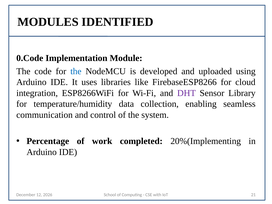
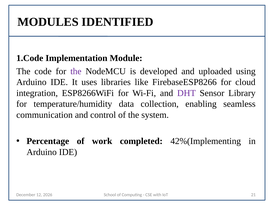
0.Code: 0.Code -> 1.Code
the at (76, 71) colour: blue -> purple
20%(Implementing: 20%(Implementing -> 42%(Implementing
